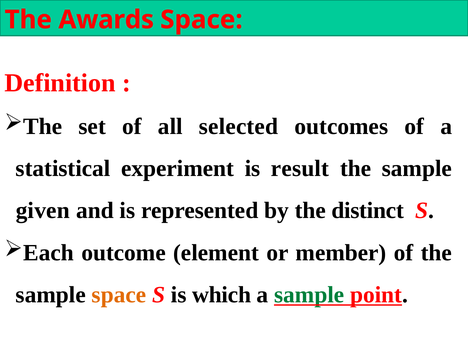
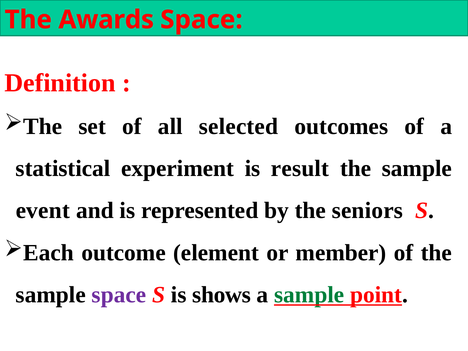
given: given -> event
distinct: distinct -> seniors
space at (119, 295) colour: orange -> purple
which: which -> shows
